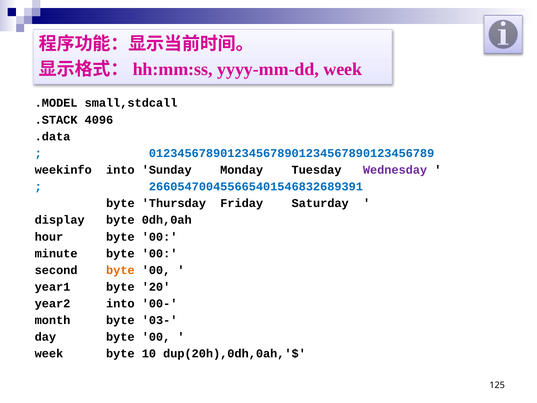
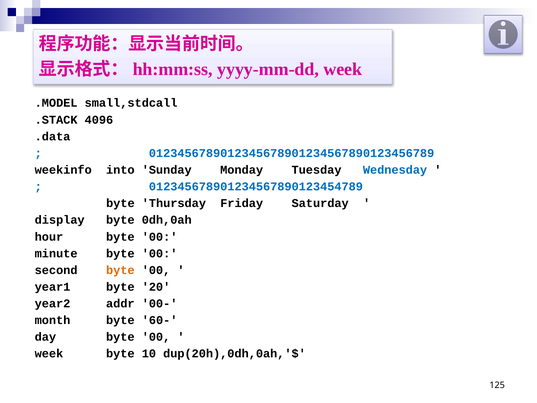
Wednesday colour: purple -> blue
266054700455665401546832689391: 266054700455665401546832689391 -> 012345678901234567890123454789
year2 into: into -> addr
03-: 03- -> 60-
